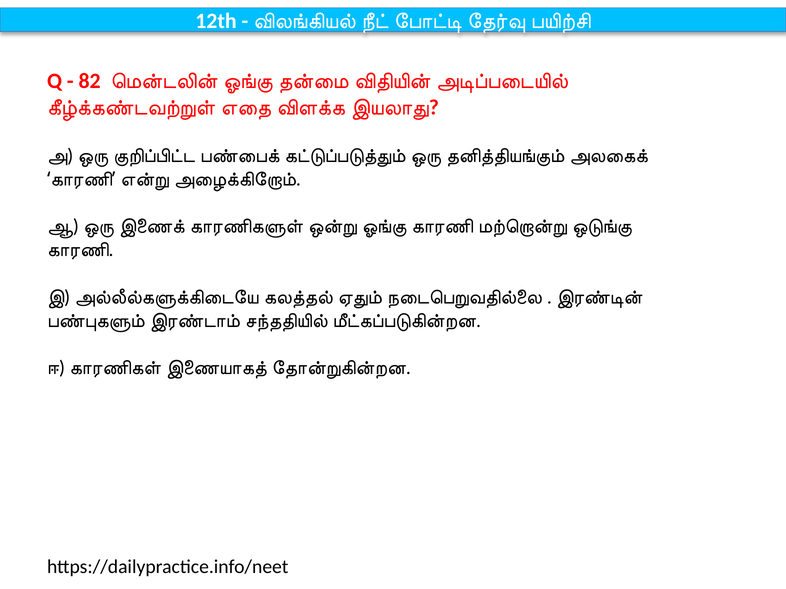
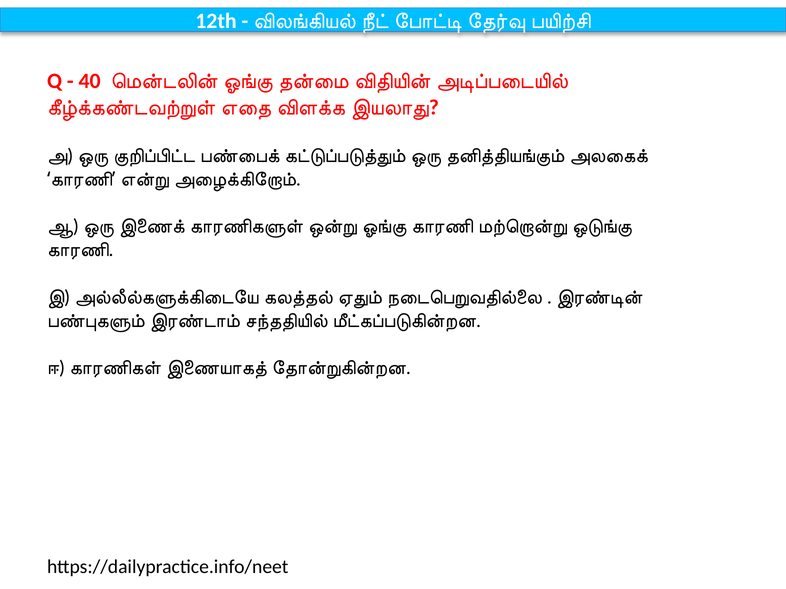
82: 82 -> 40
